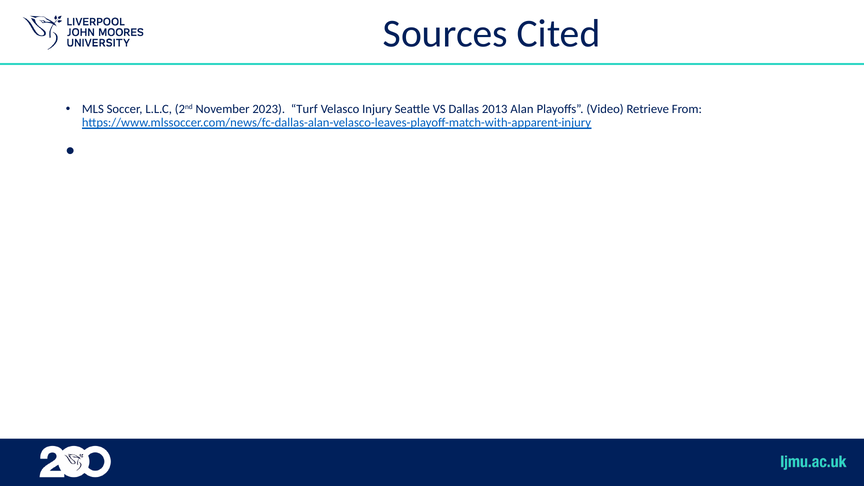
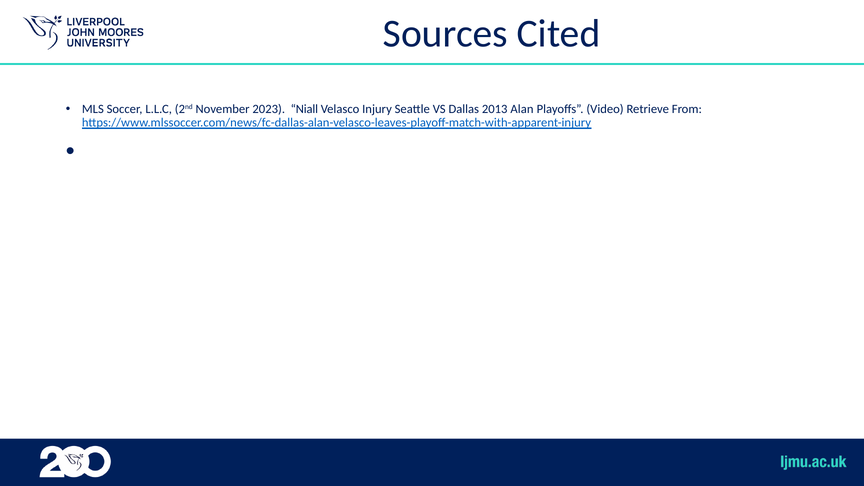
Turf: Turf -> Niall
